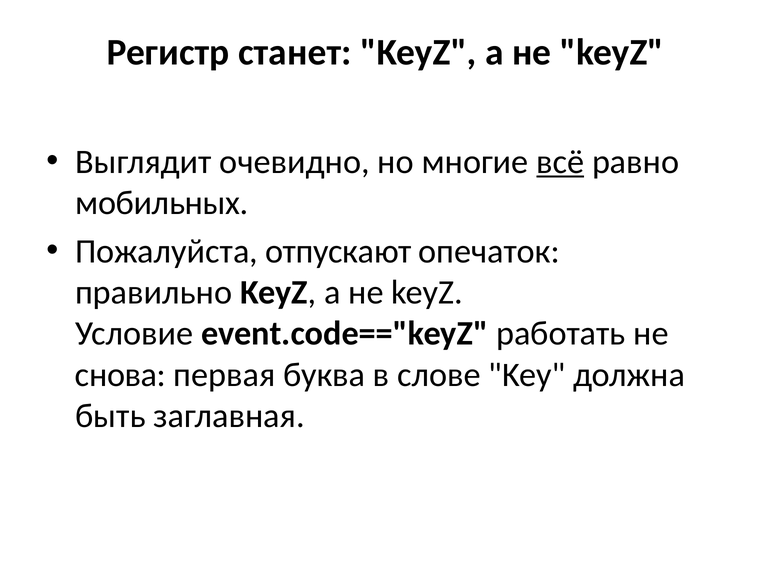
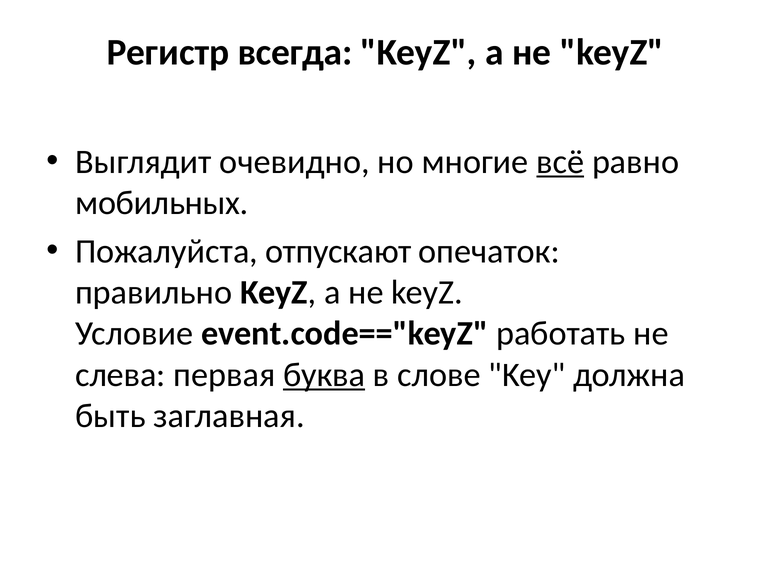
станет: станет -> всегда
снова: снова -> слева
буква underline: none -> present
